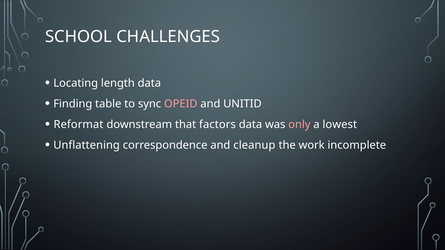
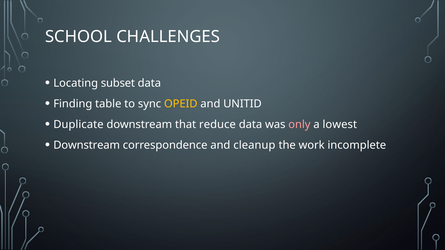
length: length -> subset
OPEID colour: pink -> yellow
Reformat: Reformat -> Duplicate
factors: factors -> reduce
Unflattening at (87, 145): Unflattening -> Downstream
